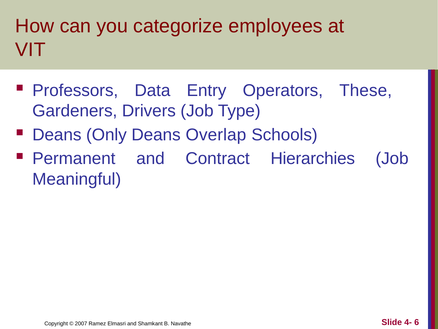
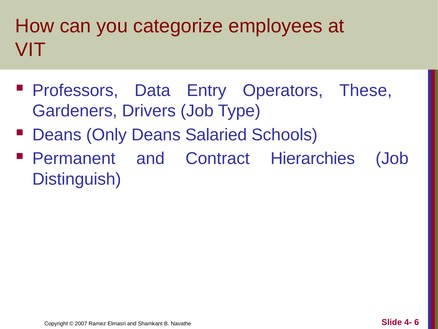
Overlap: Overlap -> Salaried
Meaningful: Meaningful -> Distinguish
